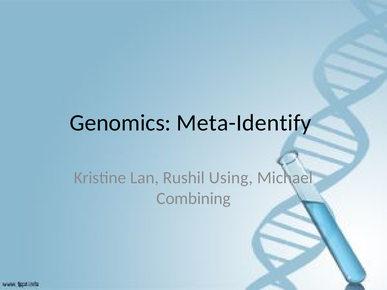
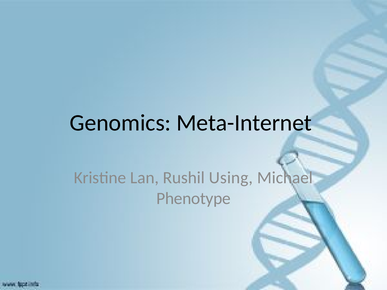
Meta-Identify: Meta-Identify -> Meta-Internet
Combining: Combining -> Phenotype
